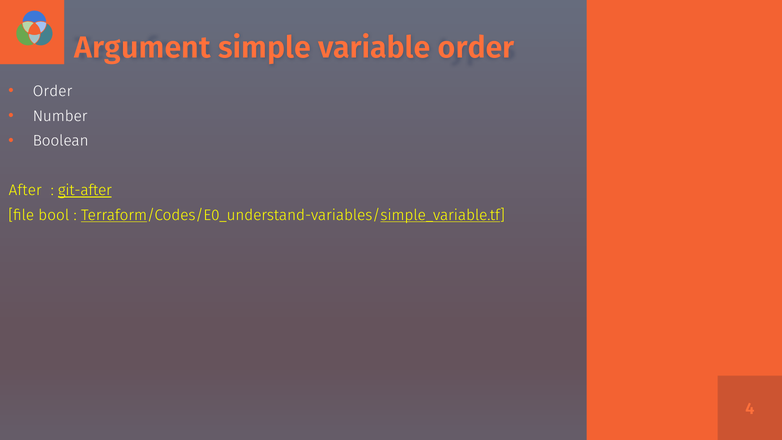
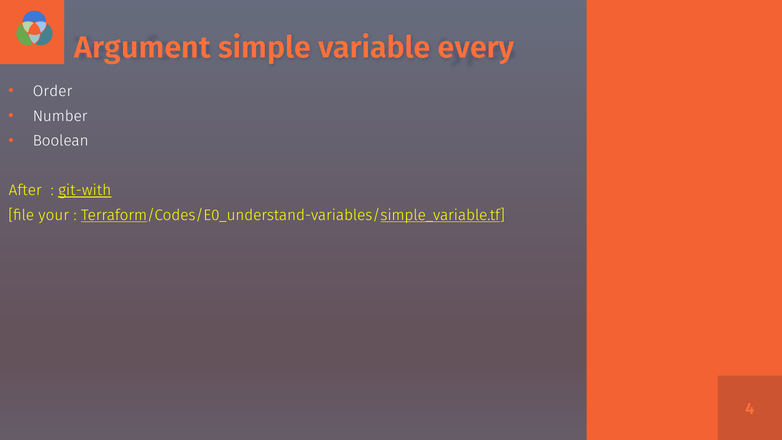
variable order: order -> every
git-after: git-after -> git-with
bool: bool -> your
